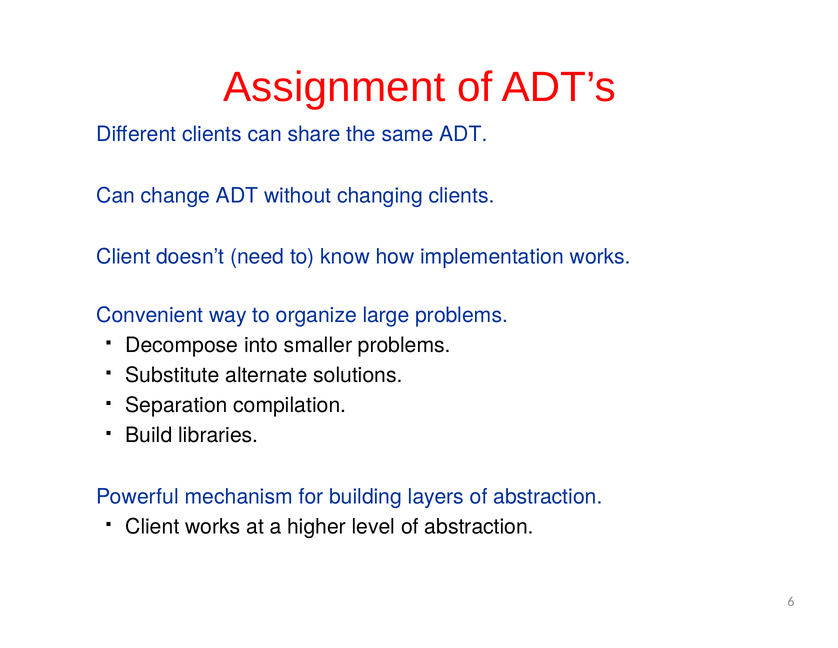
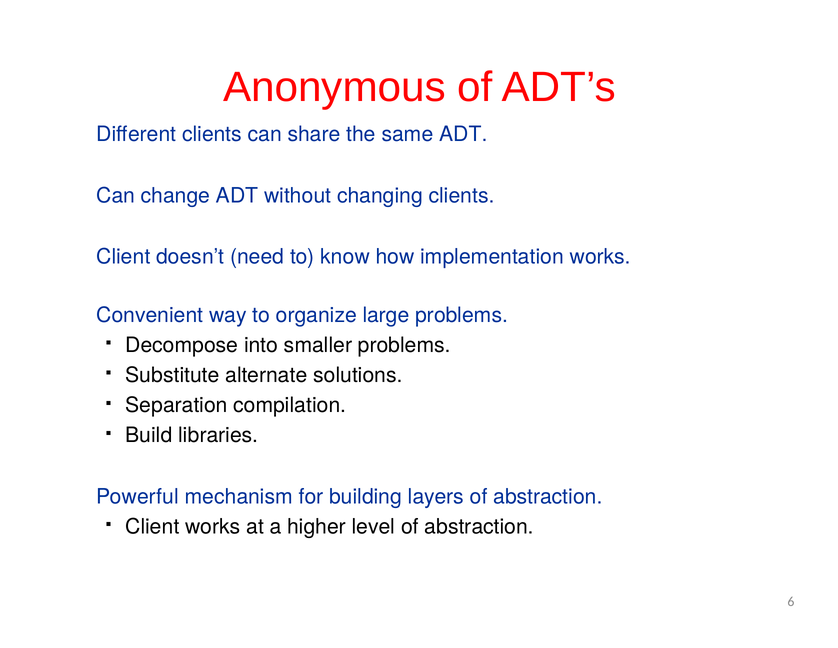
Assignment: Assignment -> Anonymous
